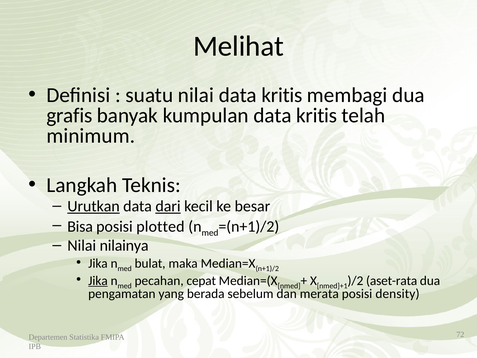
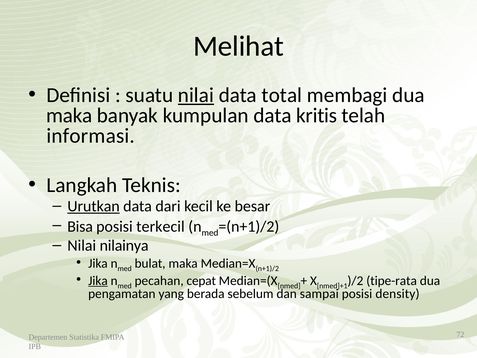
nilai at (196, 95) underline: none -> present
kritis at (282, 95): kritis -> total
grafis at (69, 116): grafis -> maka
minimum: minimum -> informasi
dari underline: present -> none
plotted: plotted -> terkecil
aset-rata: aset-rata -> tipe-rata
merata: merata -> sampai
